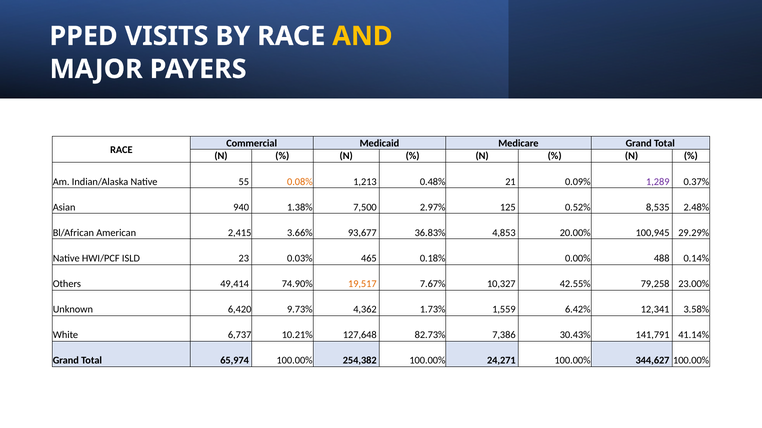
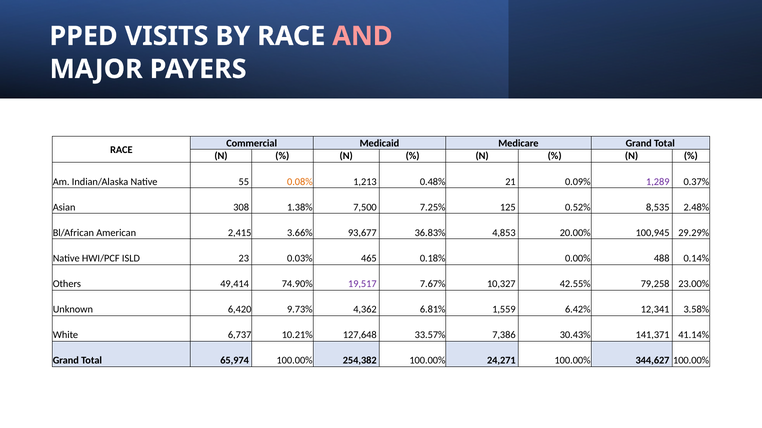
AND colour: yellow -> pink
940: 940 -> 308
2.97%: 2.97% -> 7.25%
19,517 colour: orange -> purple
1.73%: 1.73% -> 6.81%
82.73%: 82.73% -> 33.57%
141,791: 141,791 -> 141,371
